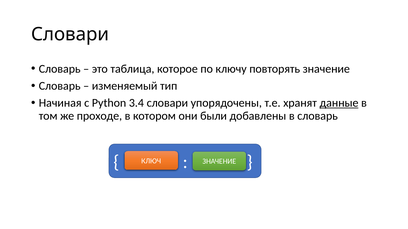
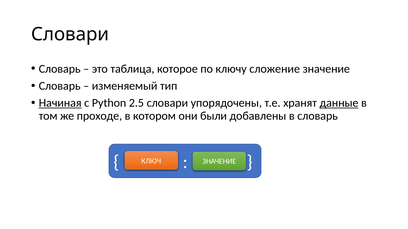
повторять: повторять -> сложение
Начиная underline: none -> present
3.4: 3.4 -> 2.5
